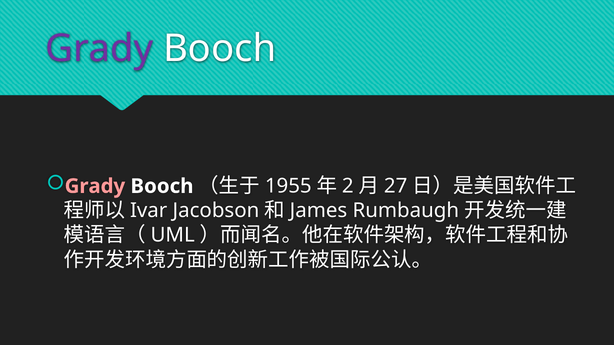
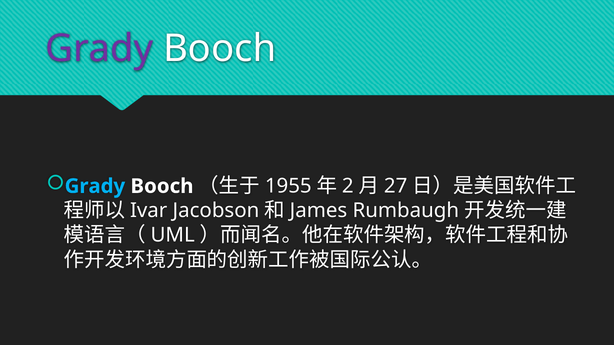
Grady at (95, 186) colour: pink -> light blue
